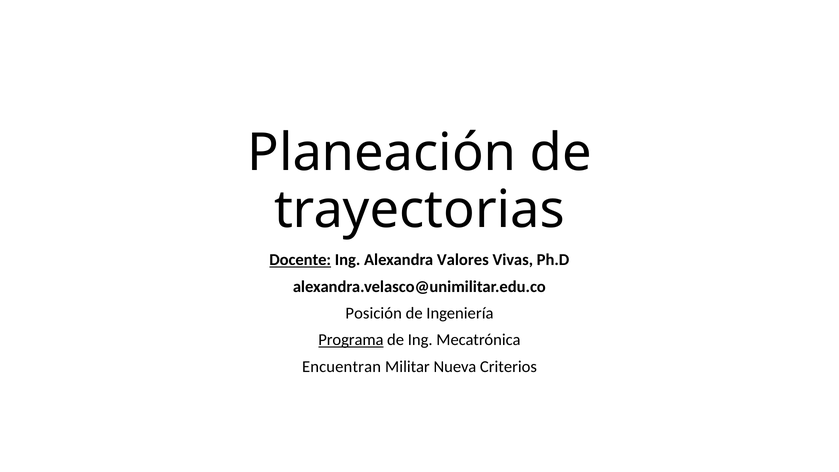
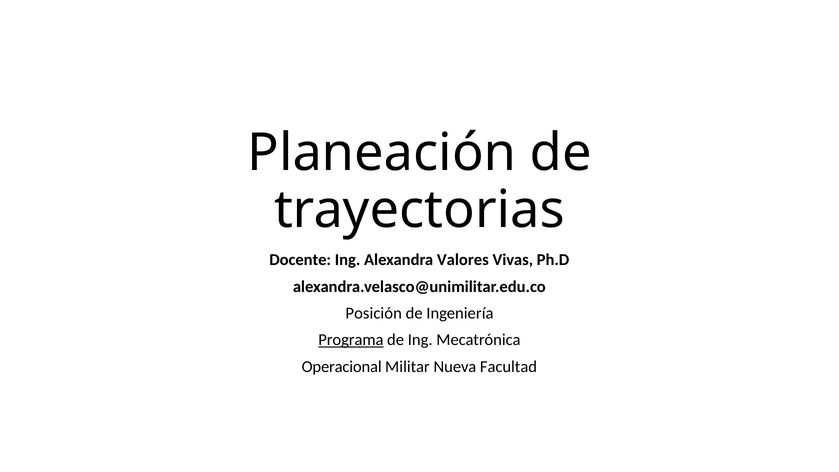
Docente underline: present -> none
Encuentran: Encuentran -> Operacional
Criterios: Criterios -> Facultad
